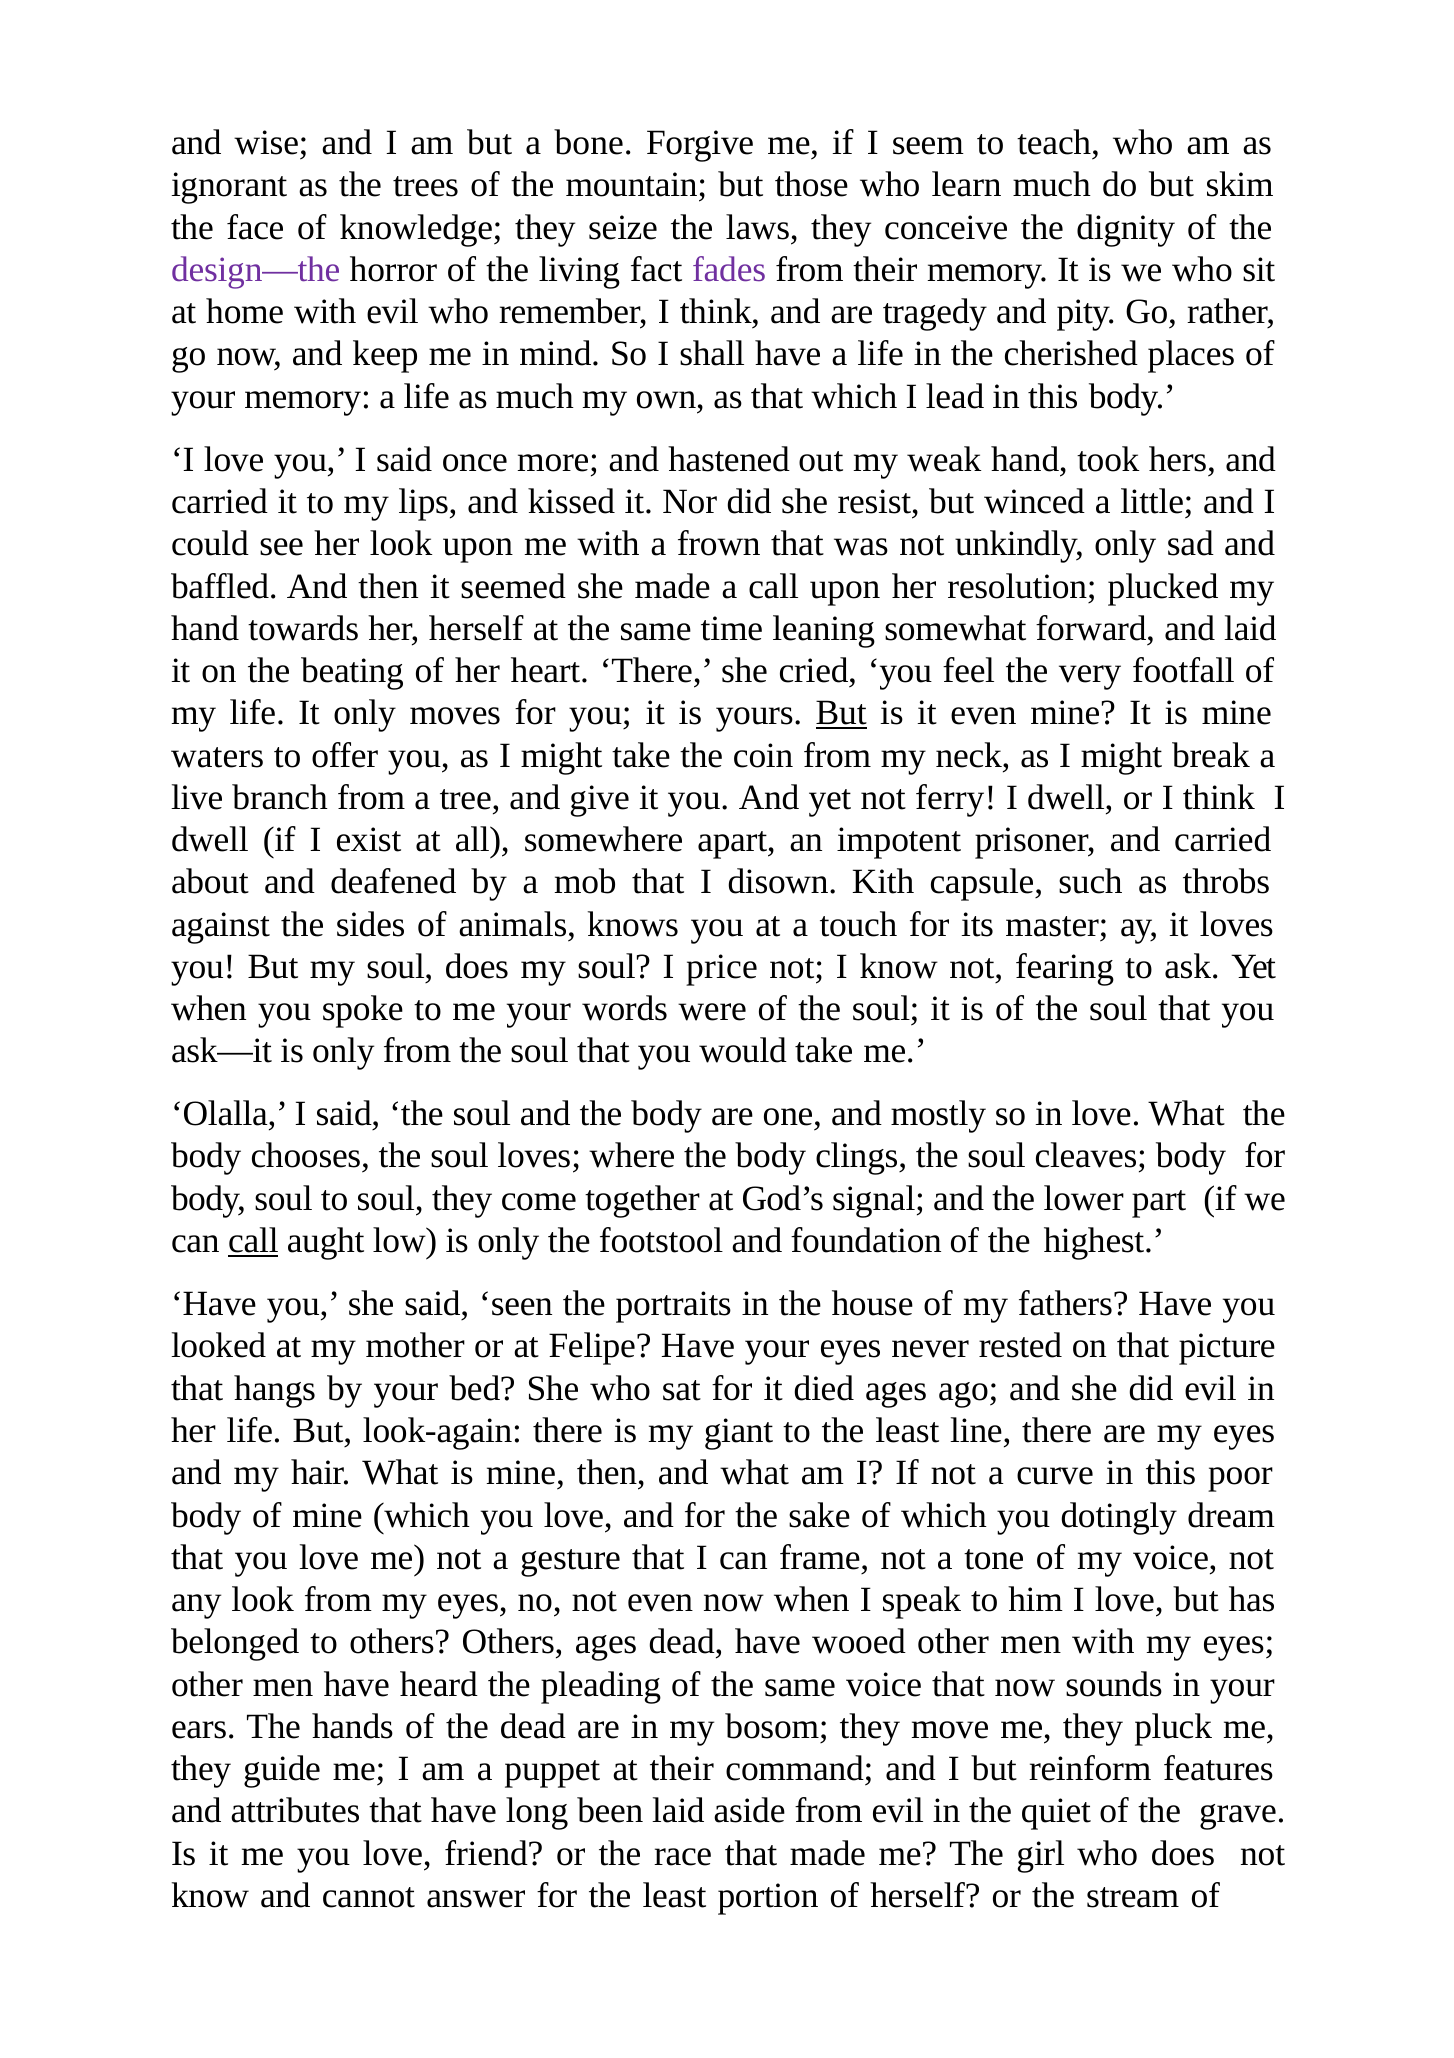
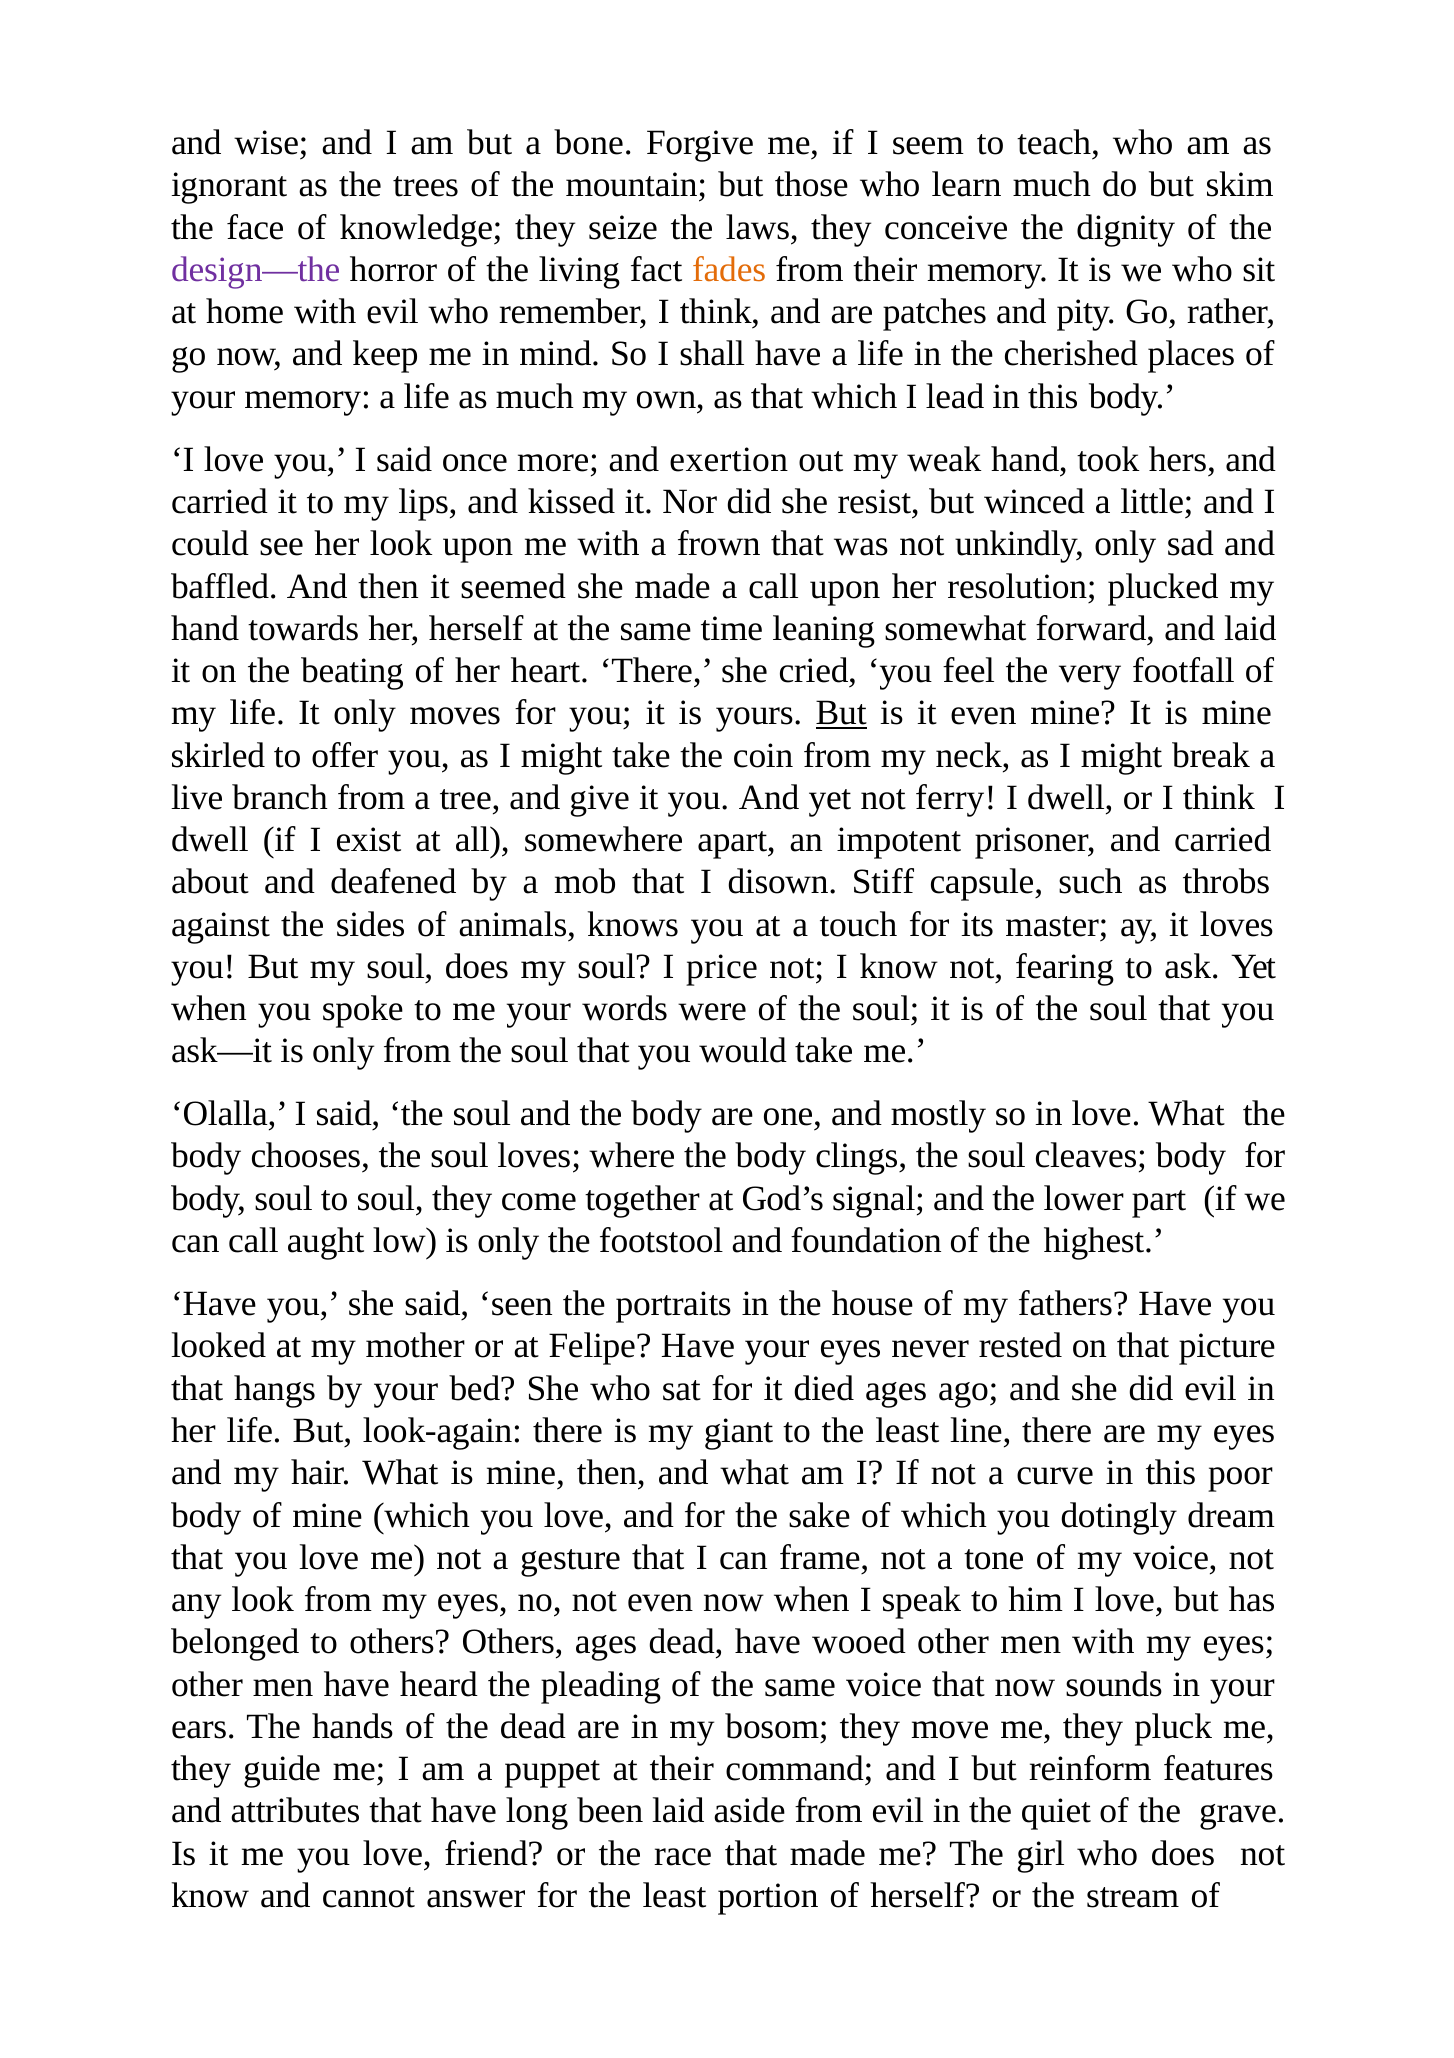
fades colour: purple -> orange
tragedy: tragedy -> patches
hastened: hastened -> exertion
waters: waters -> skirled
Kith: Kith -> Stiff
call at (253, 1241) underline: present -> none
